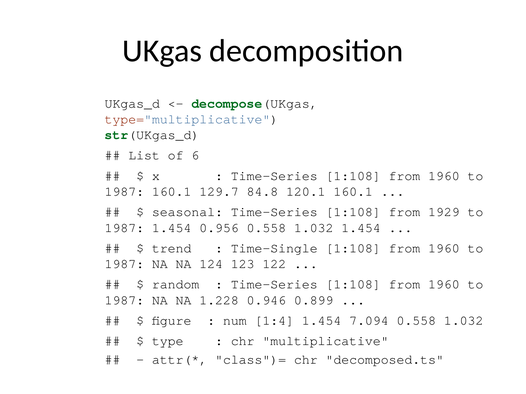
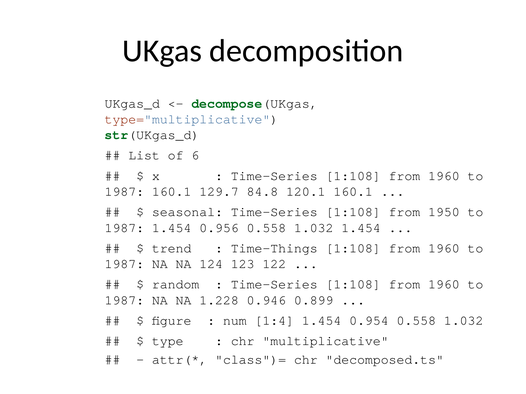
1929: 1929 -> 1950
Time-Single: Time-Single -> Time-Things
7.094: 7.094 -> 0.954
